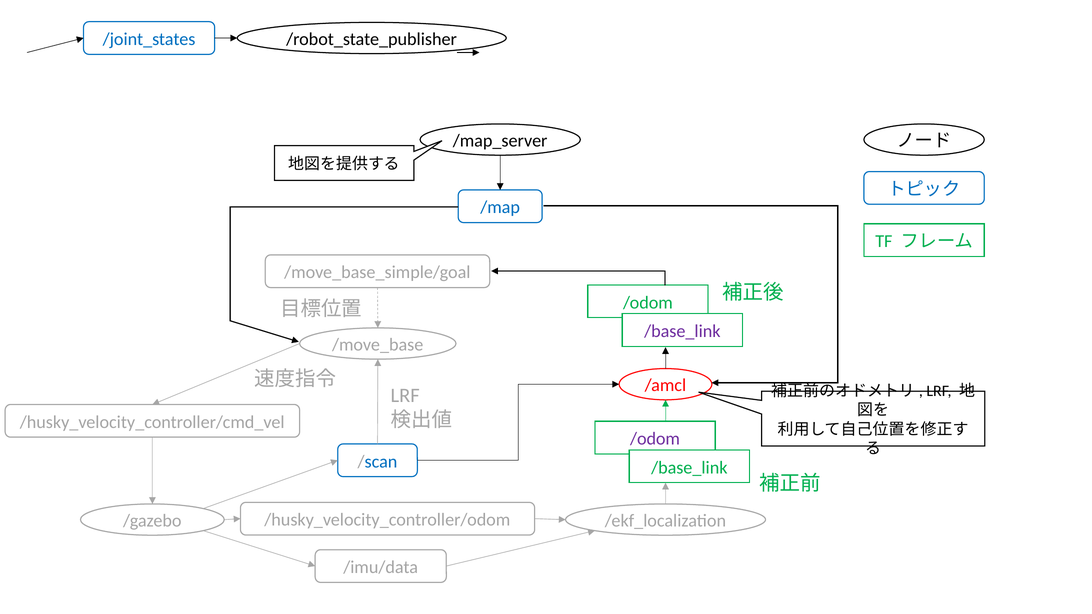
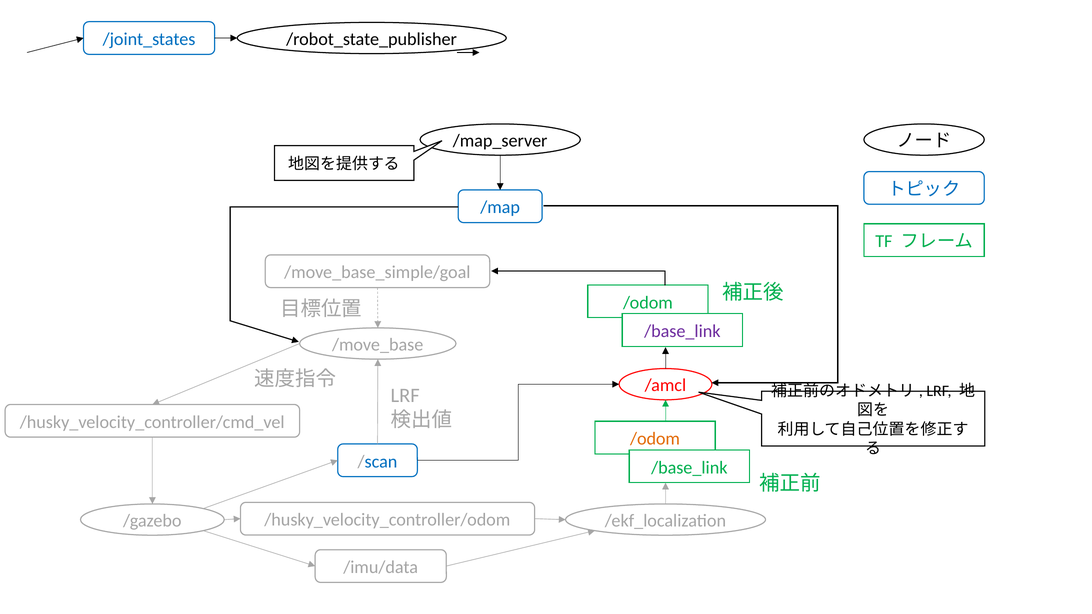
/odom at (655, 439) colour: purple -> orange
